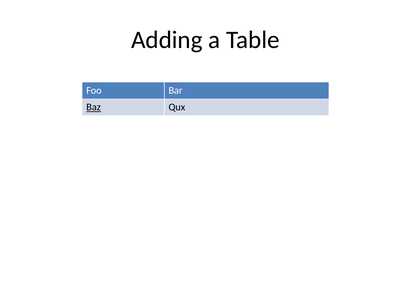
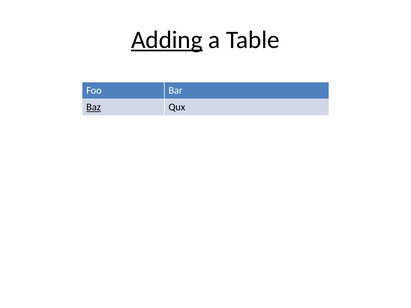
Adding underline: none -> present
